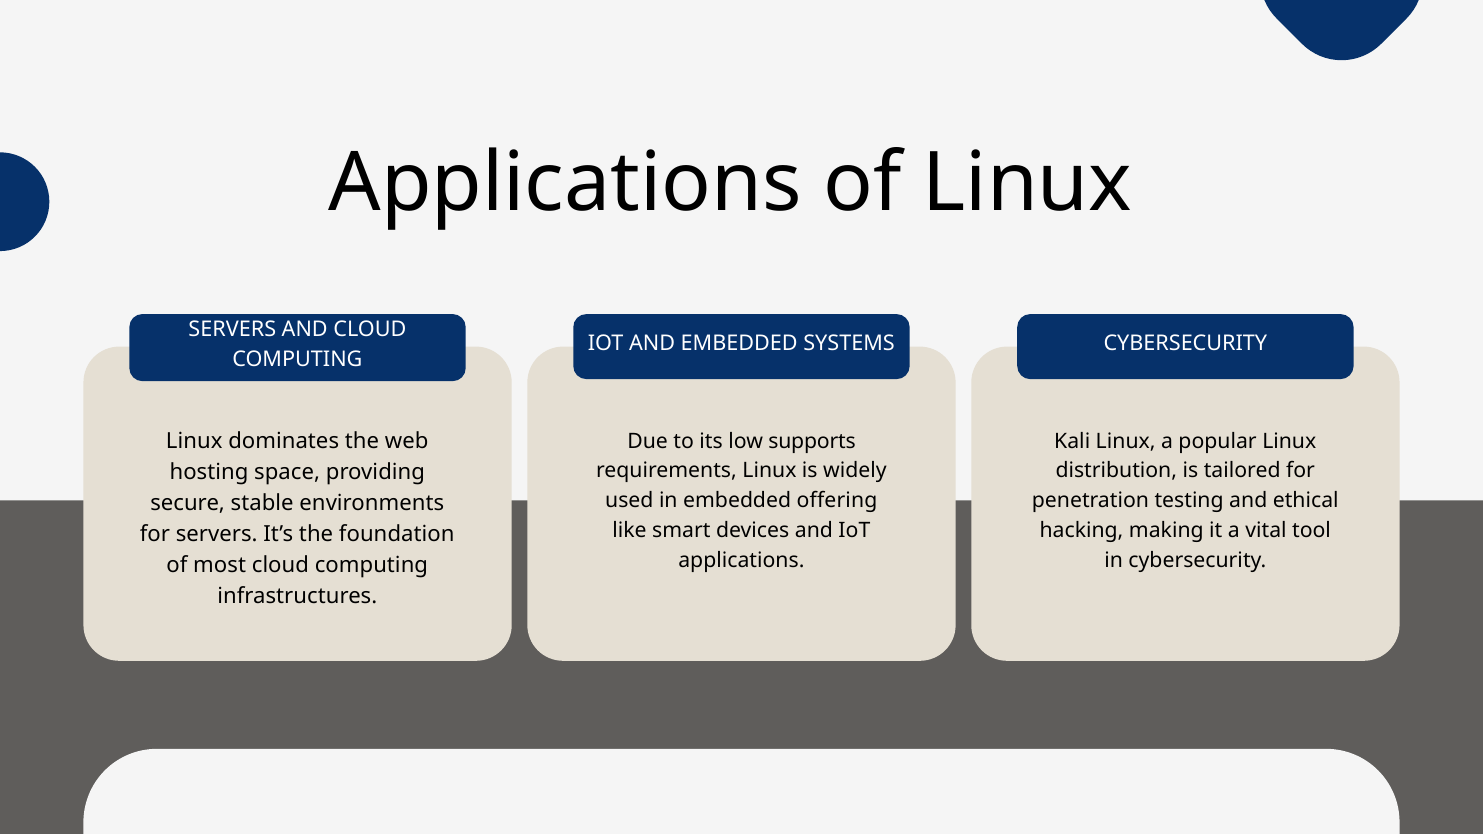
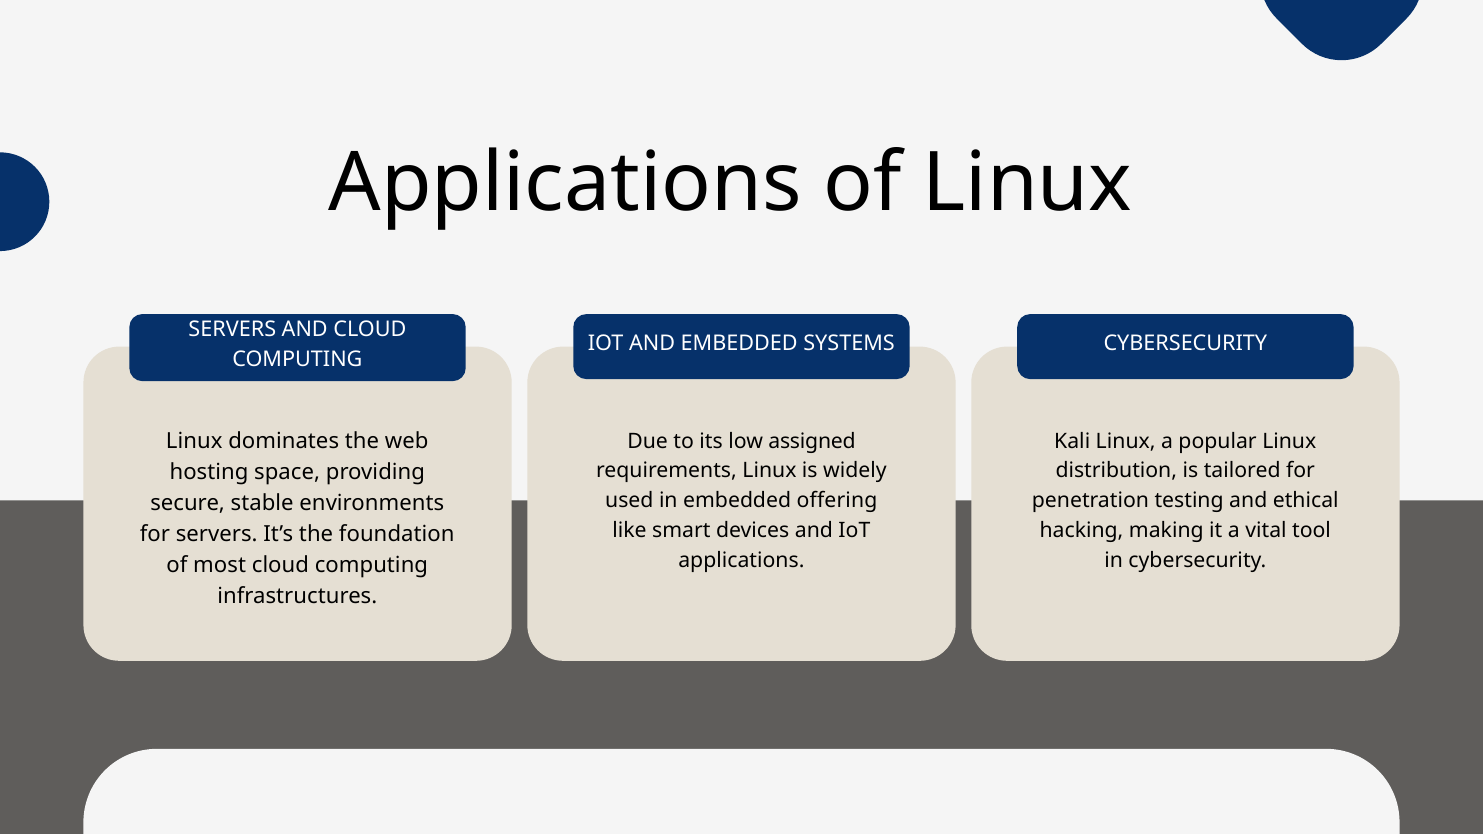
supports: supports -> assigned
